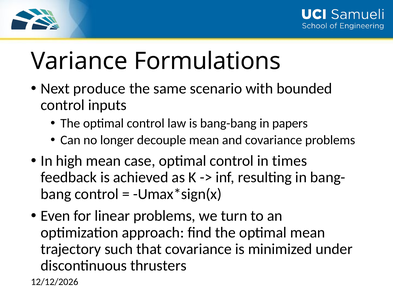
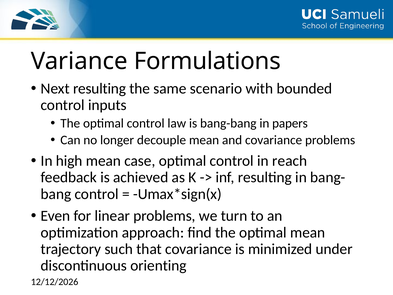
Next produce: produce -> resulting
times: times -> reach
thrusters: thrusters -> orienting
